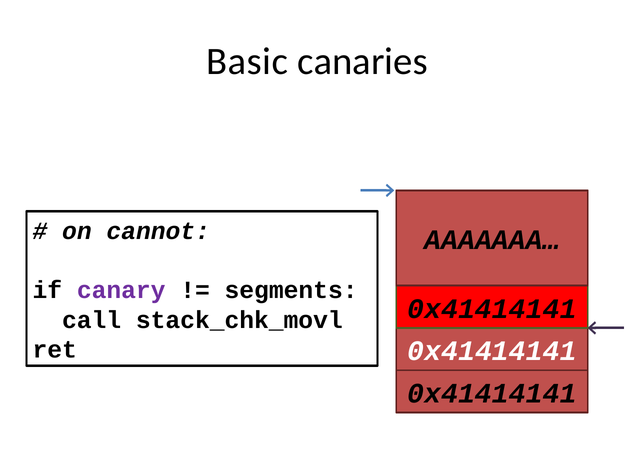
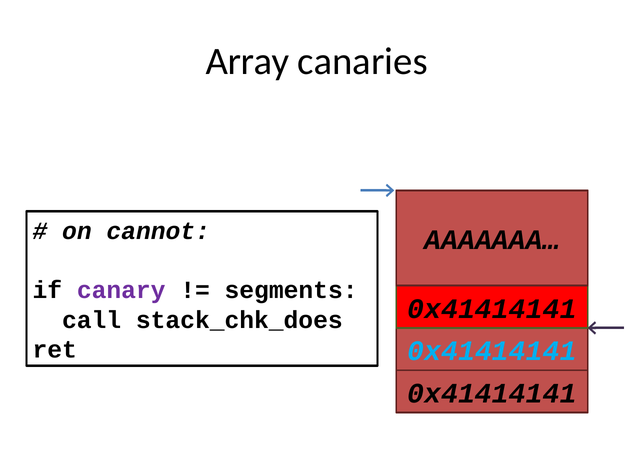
Basic: Basic -> Array
stack_chk_movl: stack_chk_movl -> stack_chk_does
0x41414141 at (492, 351) colour: white -> light blue
